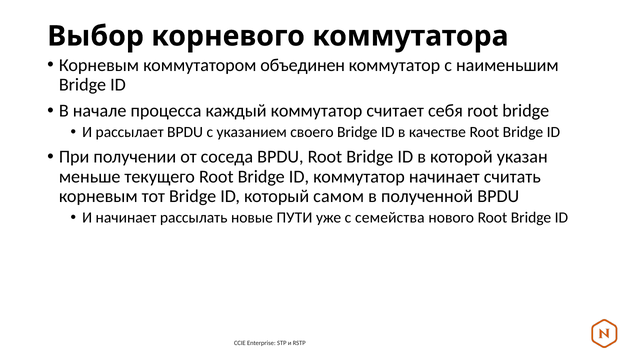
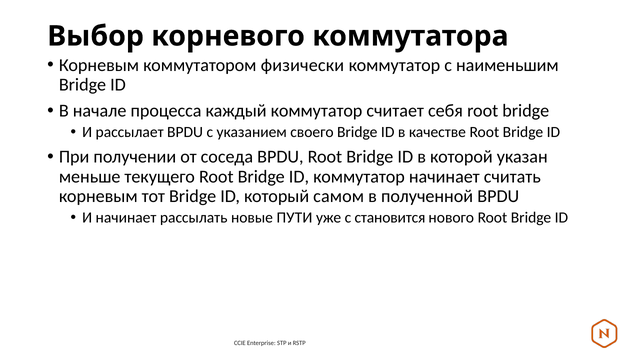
объединен: объединен -> физически
семейства: семейства -> становится
